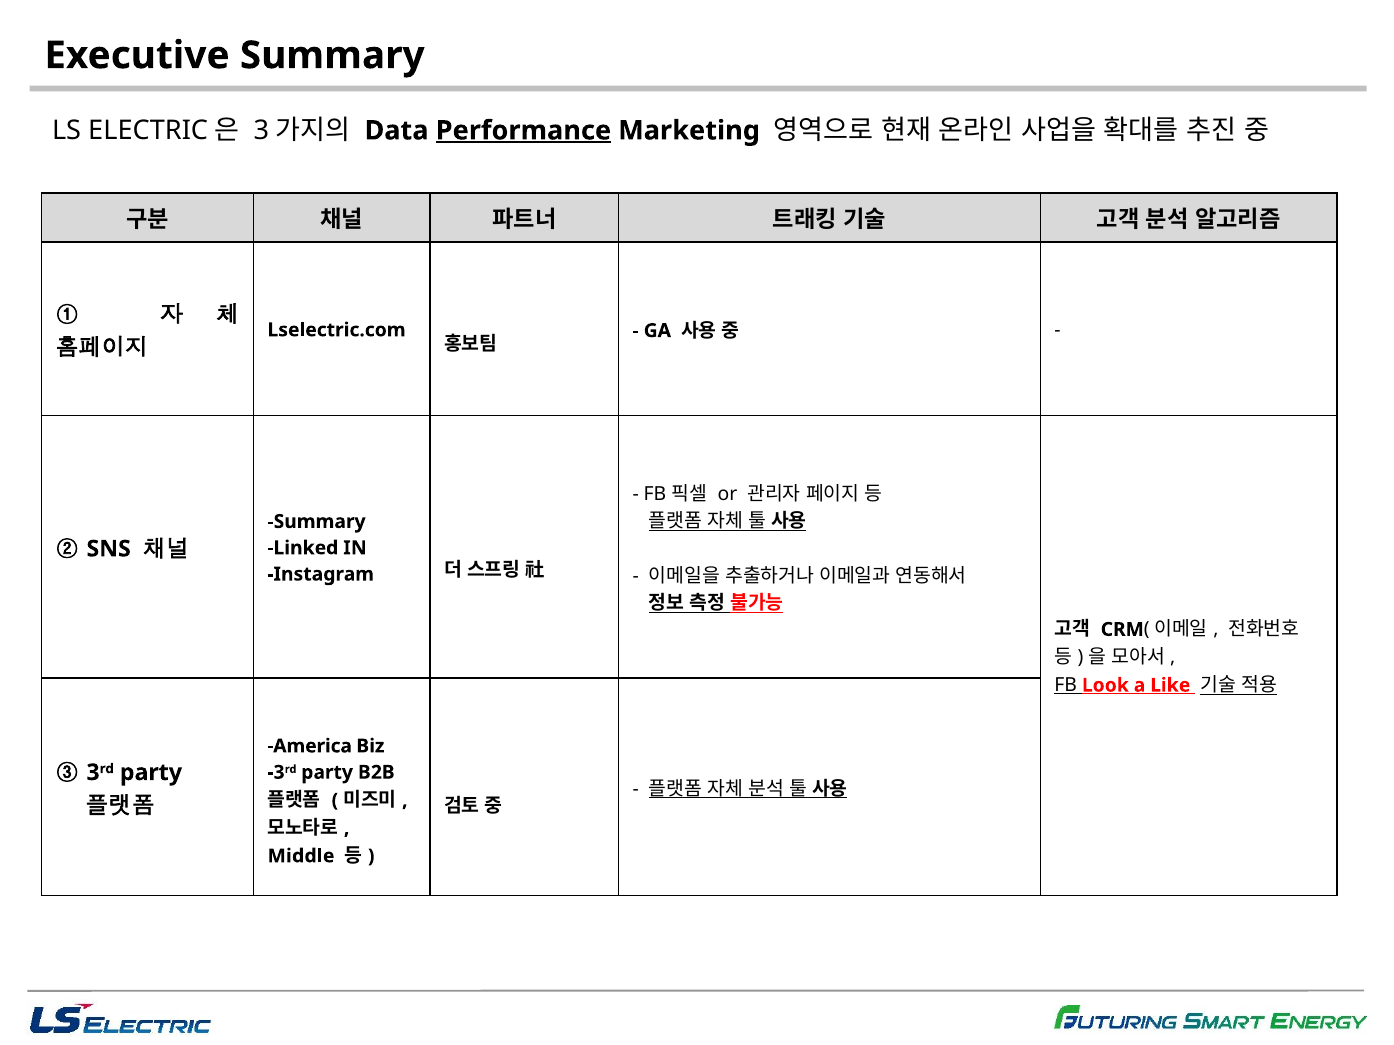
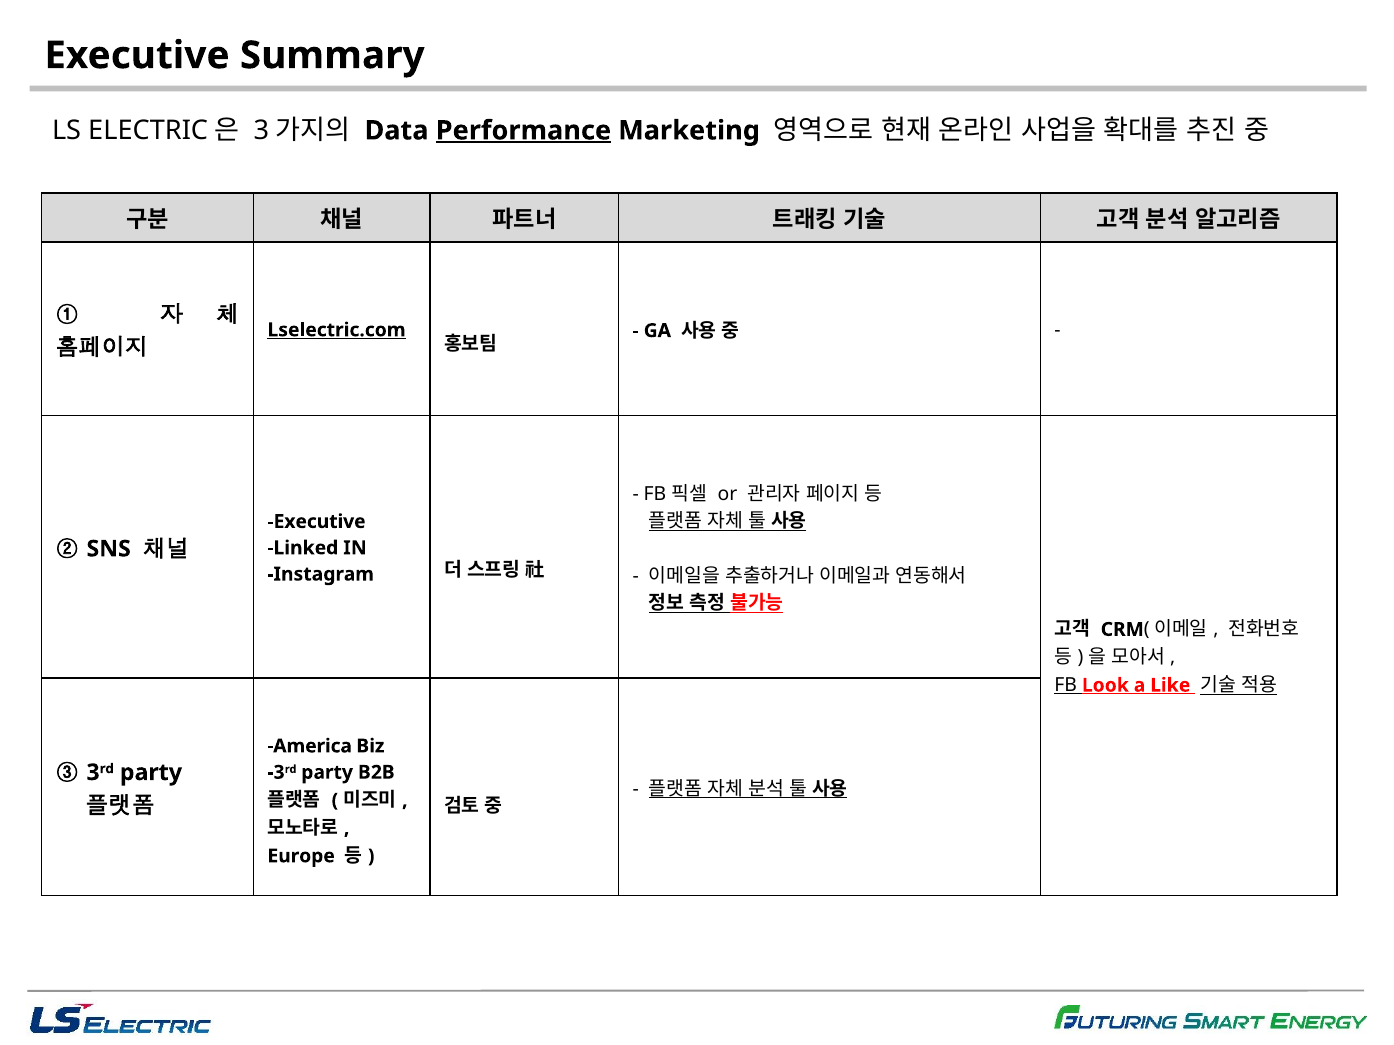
Lselectric.com underline: none -> present
Summary at (317, 522): Summary -> Executive
Middle: Middle -> Europe
